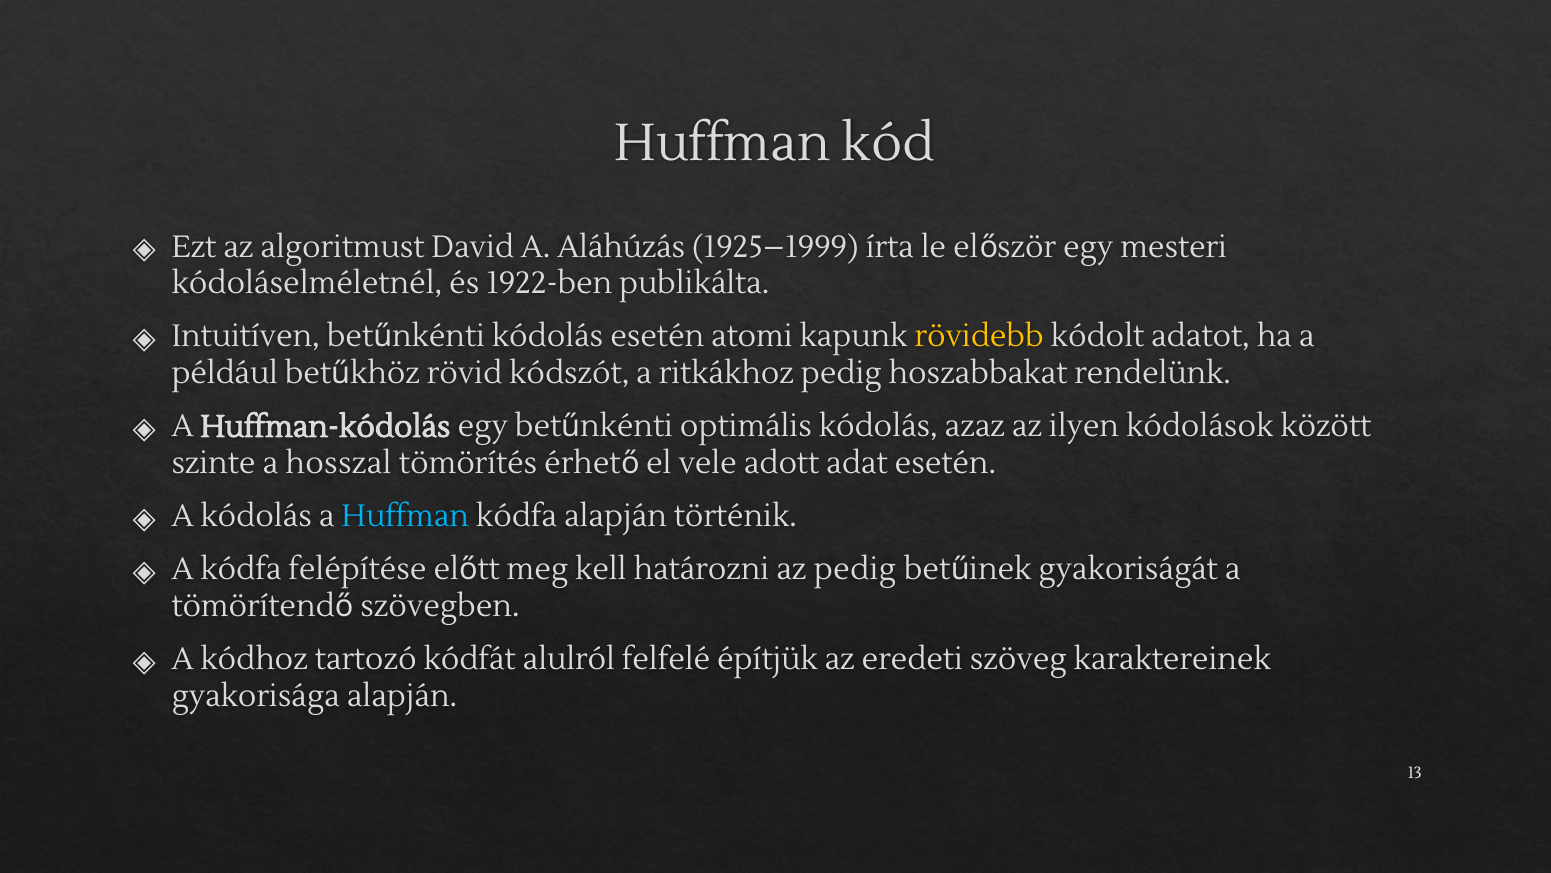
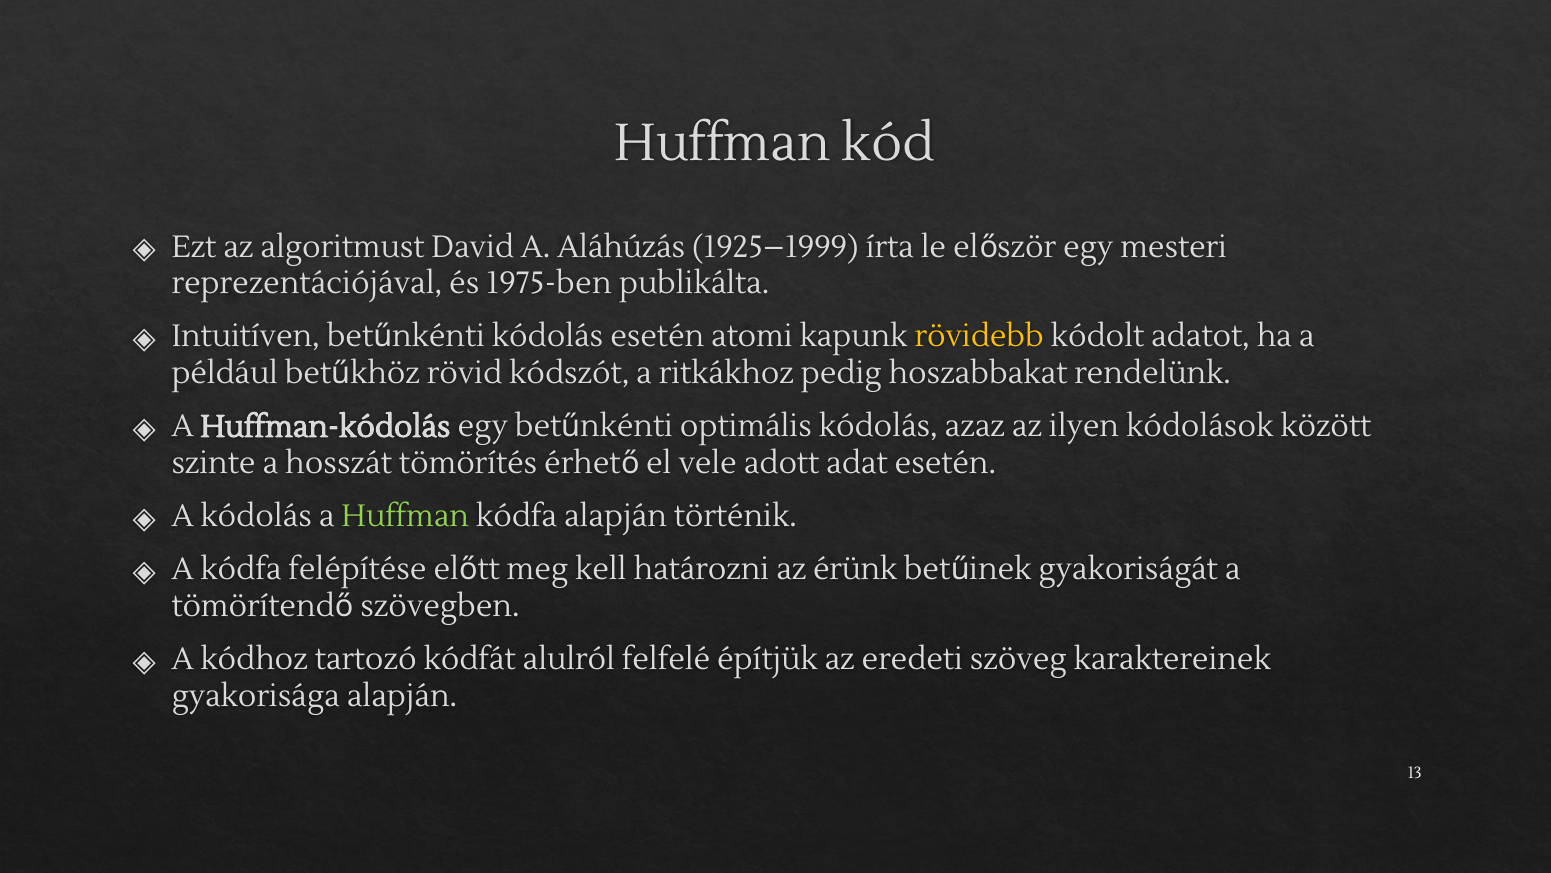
kódoláselméletnél: kódoláselméletnél -> reprezentációjával
1922-ben: 1922-ben -> 1975-ben
hosszal: hosszal -> hosszát
Huffman at (405, 516) colour: light blue -> light green
az pedig: pedig -> érünk
